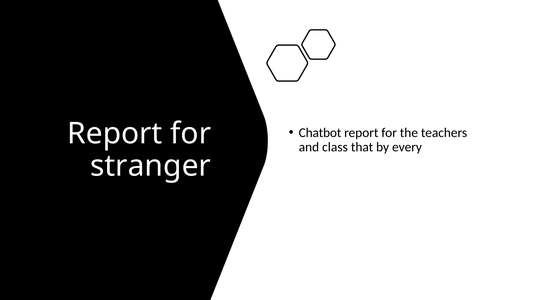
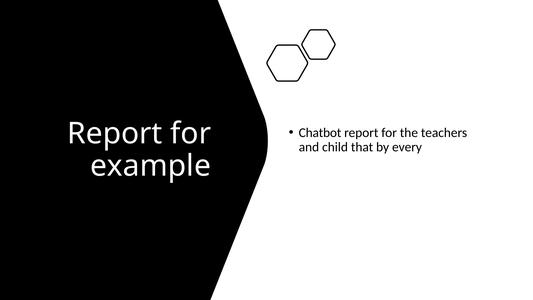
class: class -> child
stranger: stranger -> example
